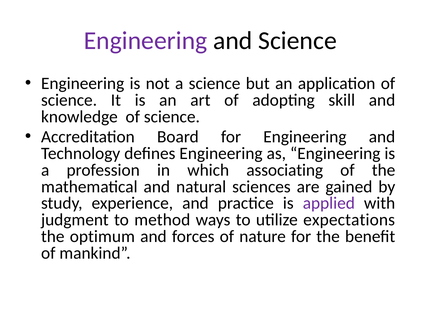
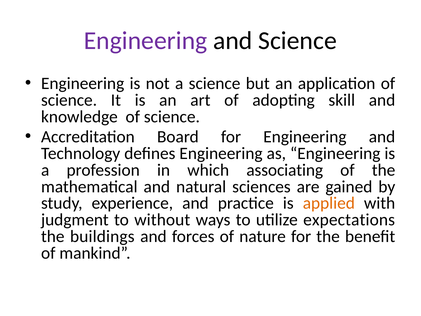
applied colour: purple -> orange
method: method -> without
optimum: optimum -> buildings
